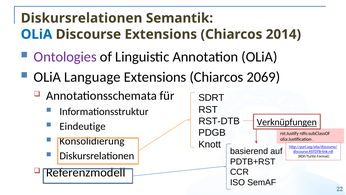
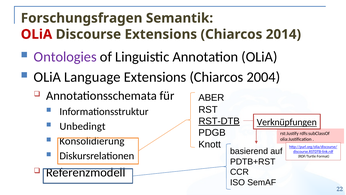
Diskursrelationen at (82, 18): Diskursrelationen -> Forschungsfragen
OLiA at (36, 34) colour: blue -> red
2069: 2069 -> 2004
SDRT: SDRT -> ABER
RST-DTB underline: none -> present
Eindeutige: Eindeutige -> Unbedingt
